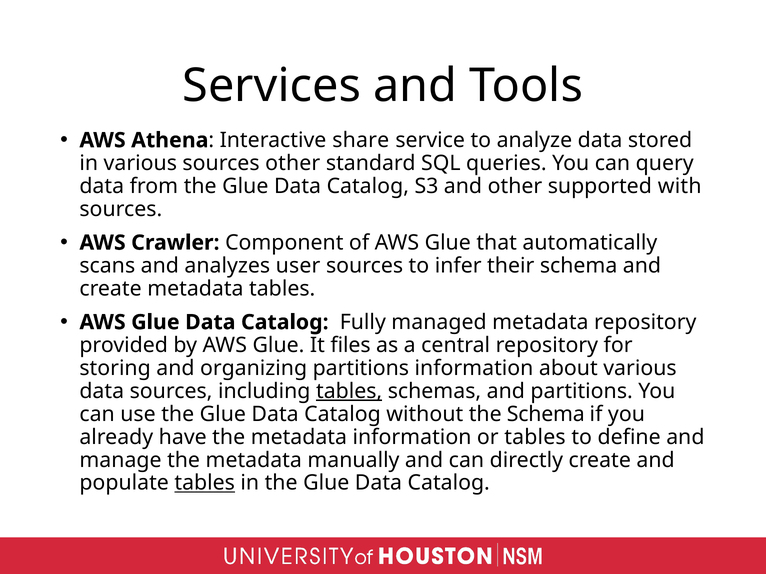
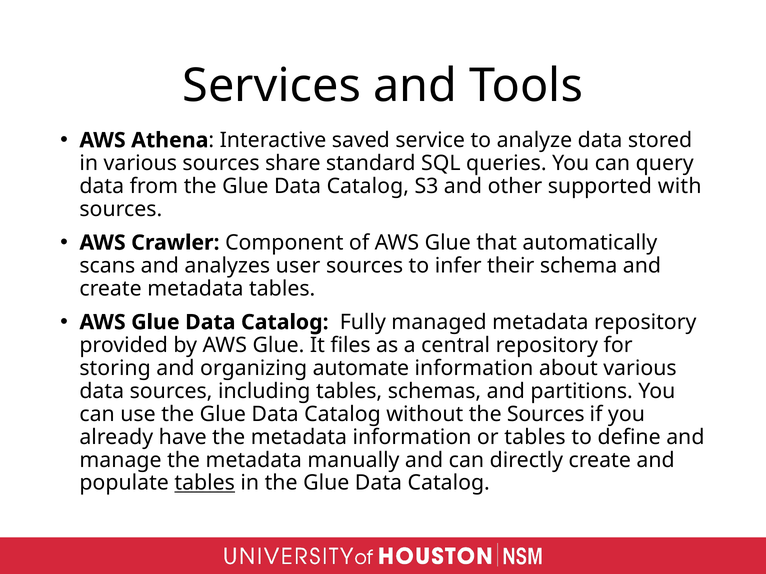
share: share -> saved
sources other: other -> share
organizing partitions: partitions -> automate
tables at (349, 391) underline: present -> none
the Schema: Schema -> Sources
